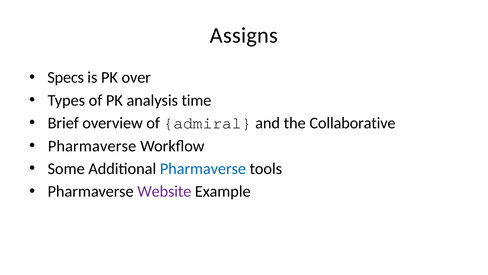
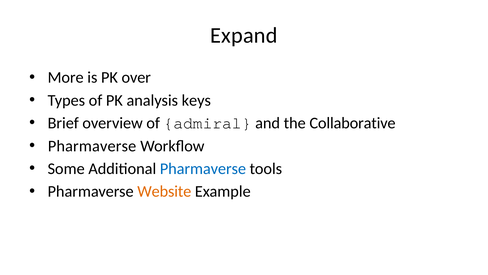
Assigns: Assigns -> Expand
Specs: Specs -> More
time: time -> keys
Website colour: purple -> orange
